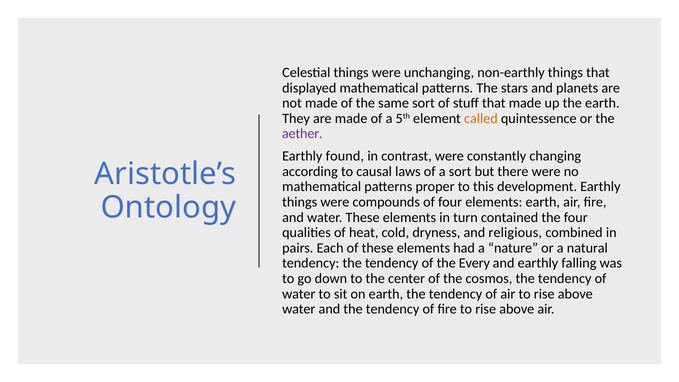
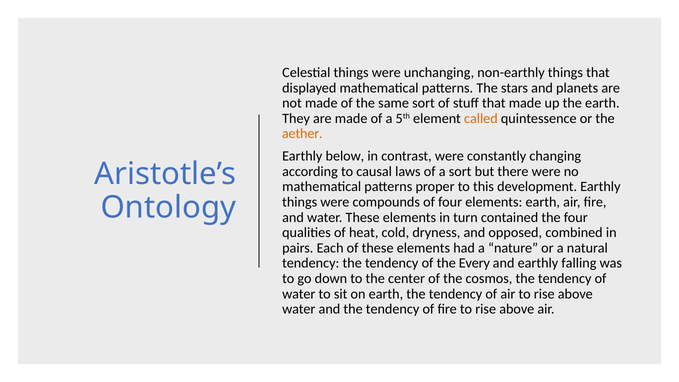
aether colour: purple -> orange
found: found -> below
religious: religious -> opposed
